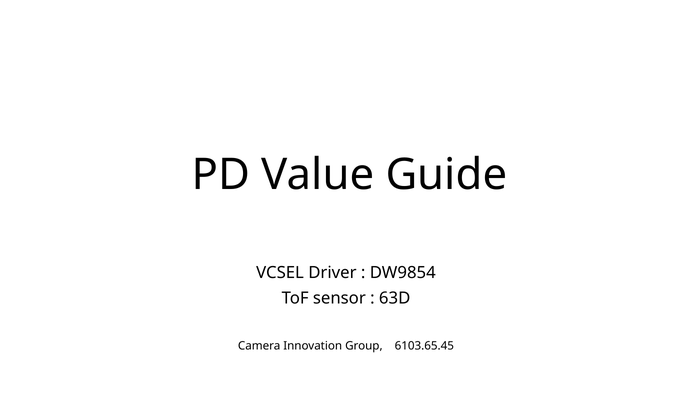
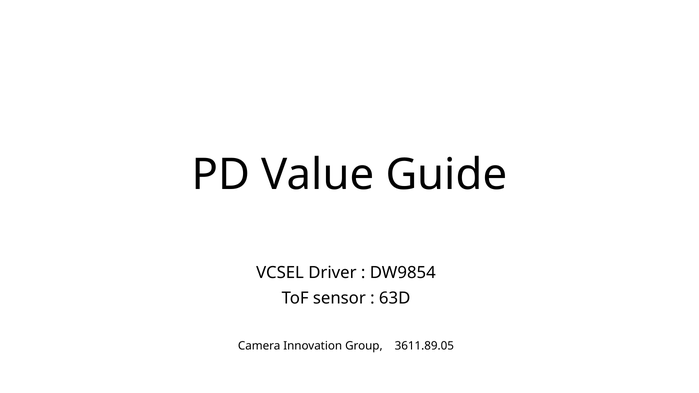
6103.65.45: 6103.65.45 -> 3611.89.05
